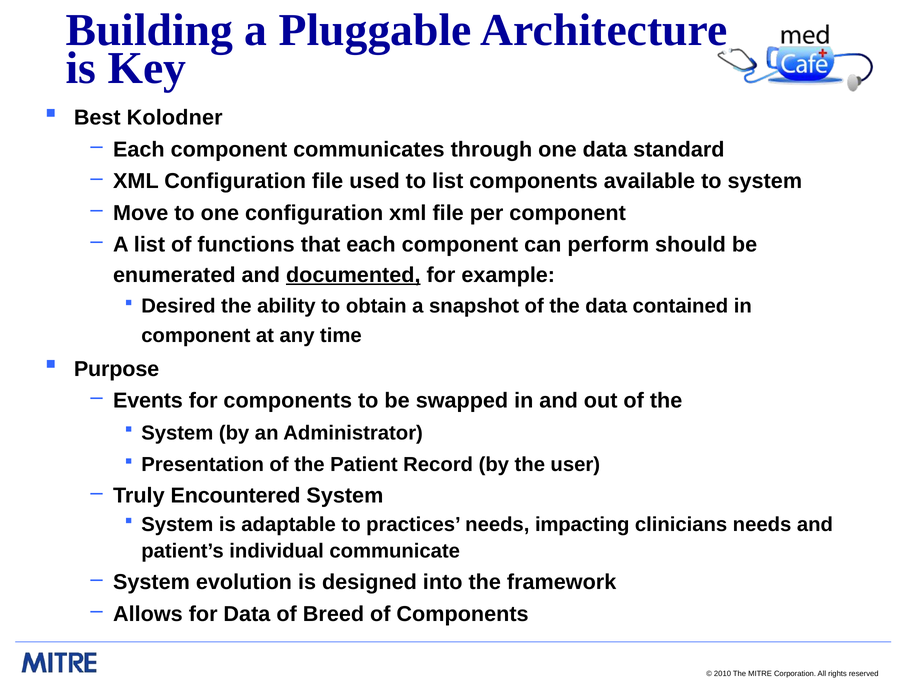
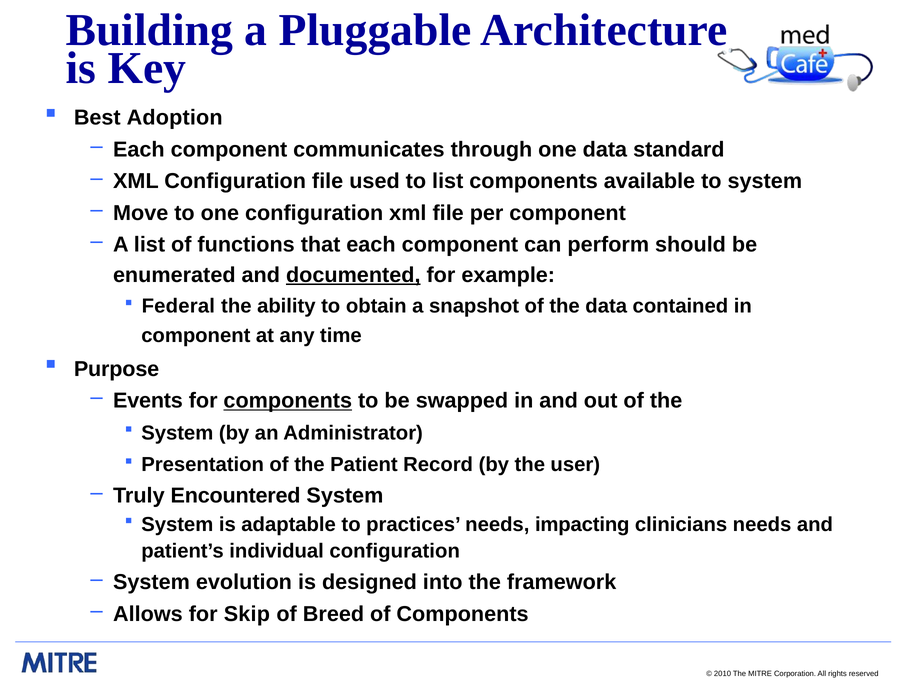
Kolodner: Kolodner -> Adoption
Desired: Desired -> Federal
components at (288, 401) underline: none -> present
individual communicate: communicate -> configuration
for Data: Data -> Skip
